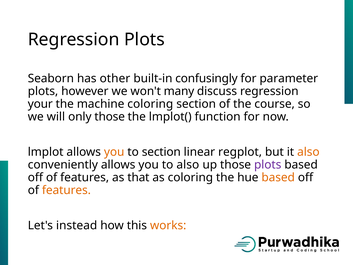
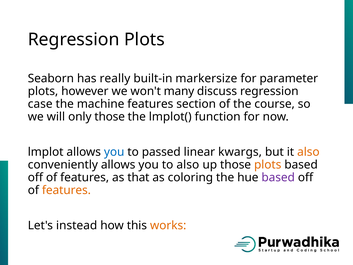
other: other -> really
confusingly: confusingly -> markersize
your: your -> case
machine coloring: coloring -> features
you at (114, 152) colour: orange -> blue
to section: section -> passed
regplot: regplot -> kwargs
plots at (268, 165) colour: purple -> orange
based at (278, 177) colour: orange -> purple
